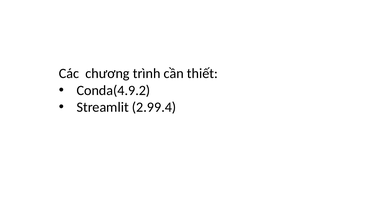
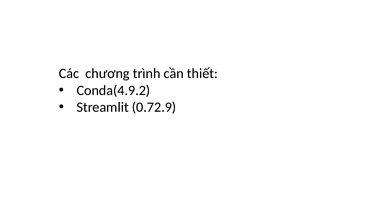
2.99.4: 2.99.4 -> 0.72.9
